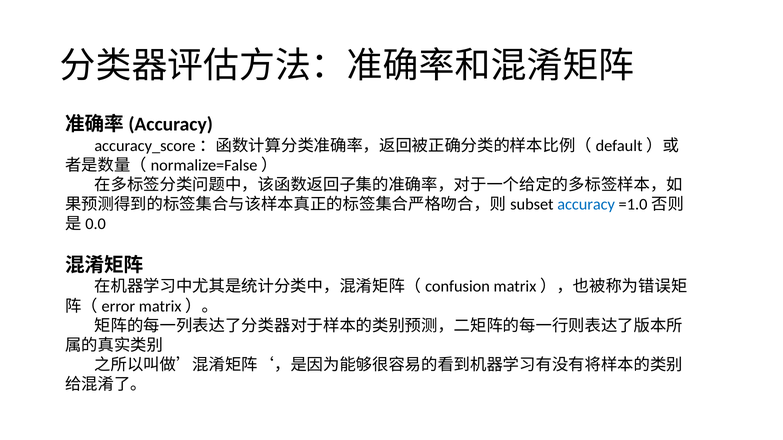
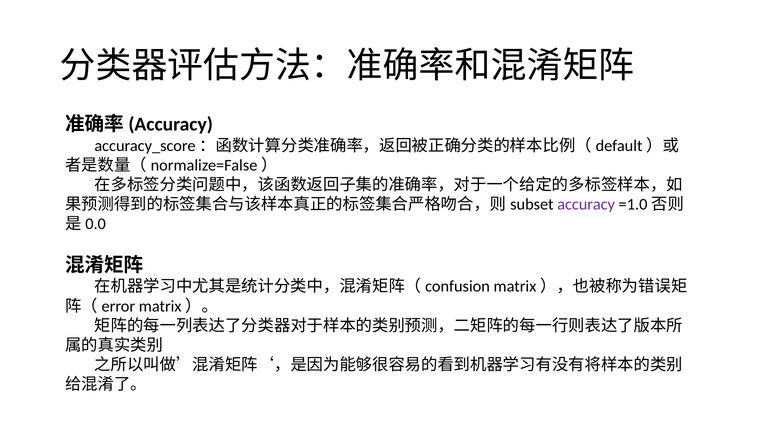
accuracy colour: blue -> purple
